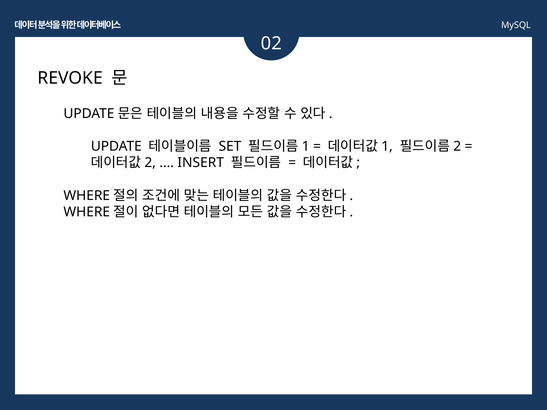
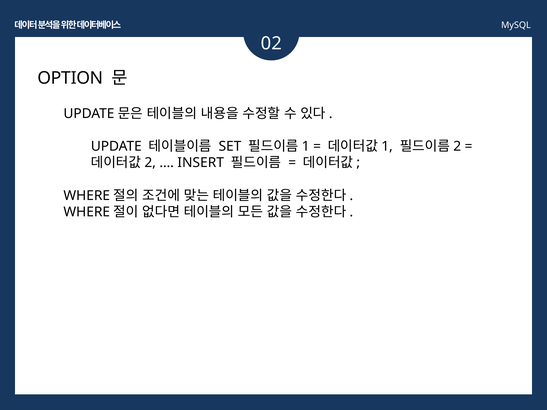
REVOKE: REVOKE -> OPTION
